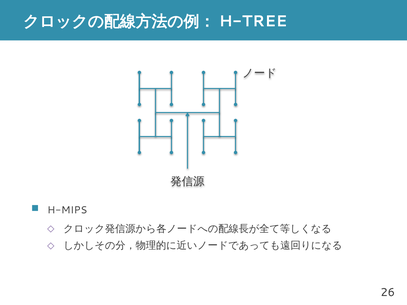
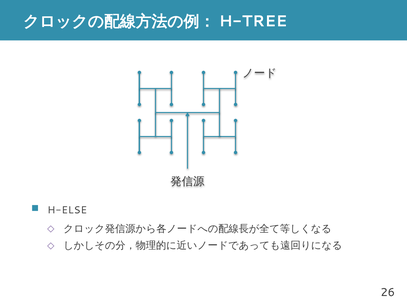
H-MIPS: H-MIPS -> H-ELSE
